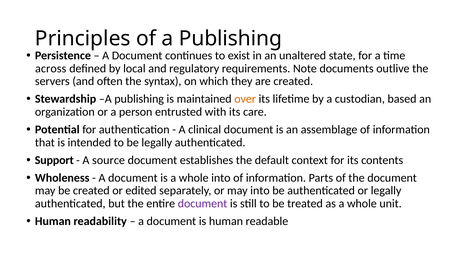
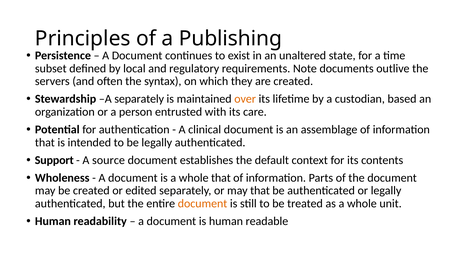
across: across -> subset
Stewardship A publishing: publishing -> separately
whole into: into -> that
may into: into -> that
document at (203, 204) colour: purple -> orange
